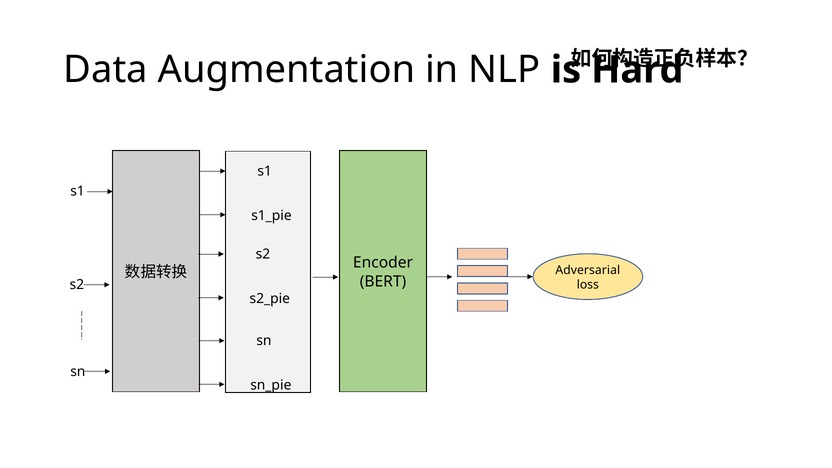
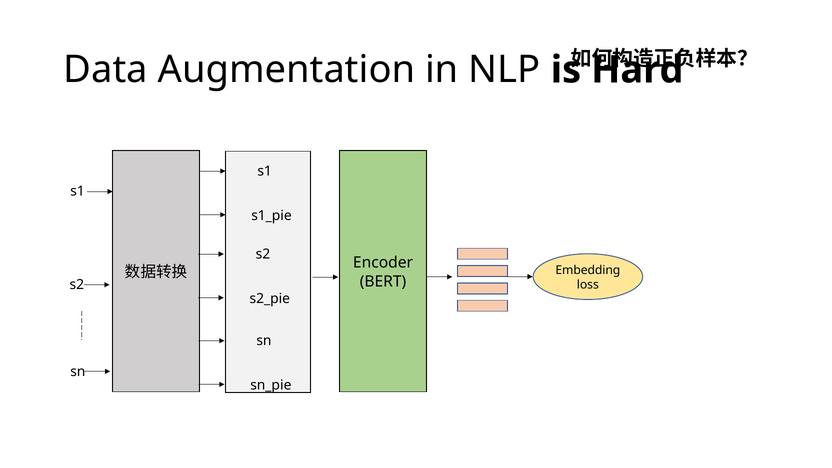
Adversarial: Adversarial -> Embedding
